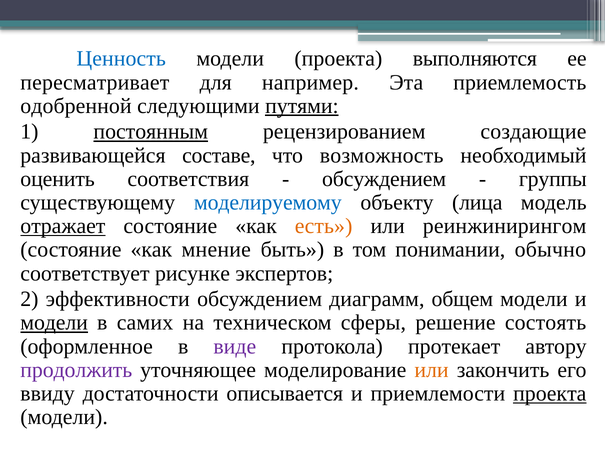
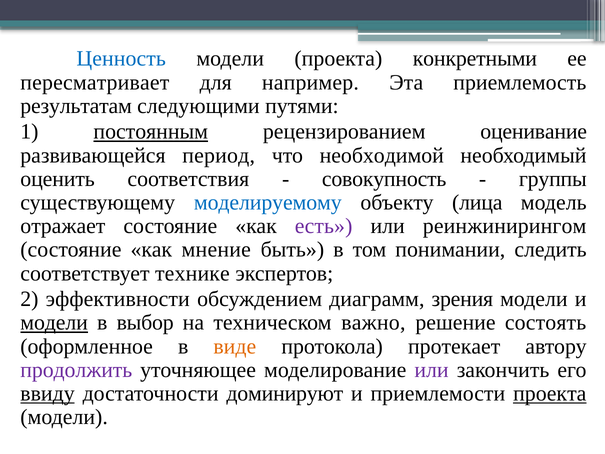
выполняются: выполняются -> конкретными
одобренной: одобренной -> результатам
путями underline: present -> none
создающие: создающие -> оценивание
составе: составе -> период
возможность: возможность -> необходимой
обсуждением at (384, 179): обсуждением -> совокупность
отражает underline: present -> none
есть colour: orange -> purple
обычно: обычно -> следить
рисунке: рисунке -> технике
общем: общем -> зрения
самих: самих -> выбор
сферы: сферы -> важно
виде colour: purple -> orange
или at (432, 370) colour: orange -> purple
ввиду underline: none -> present
описывается: описывается -> доминируют
